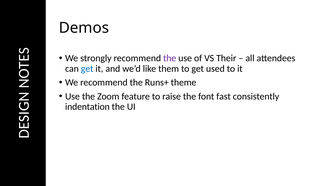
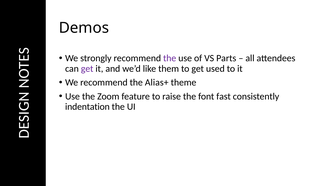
Their: Their -> Parts
get at (87, 69) colour: blue -> purple
Runs+: Runs+ -> Alias+
